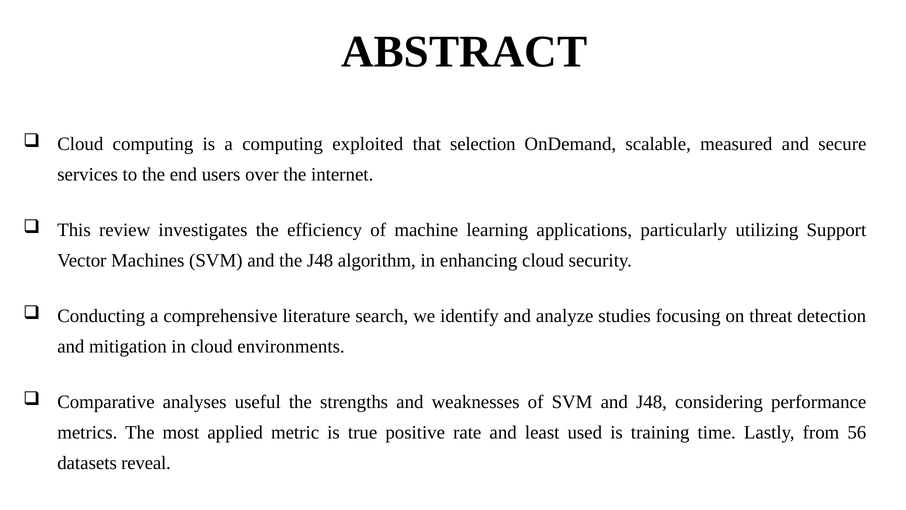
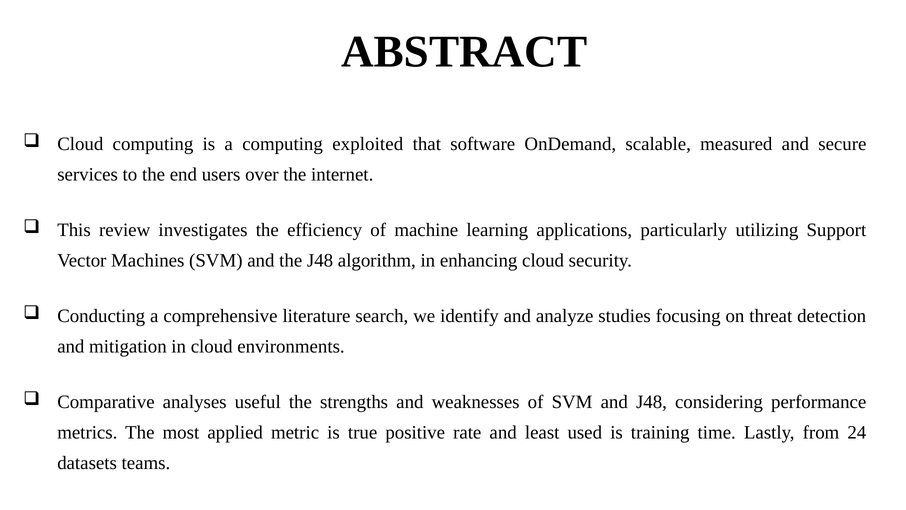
selection: selection -> software
56: 56 -> 24
reveal: reveal -> teams
